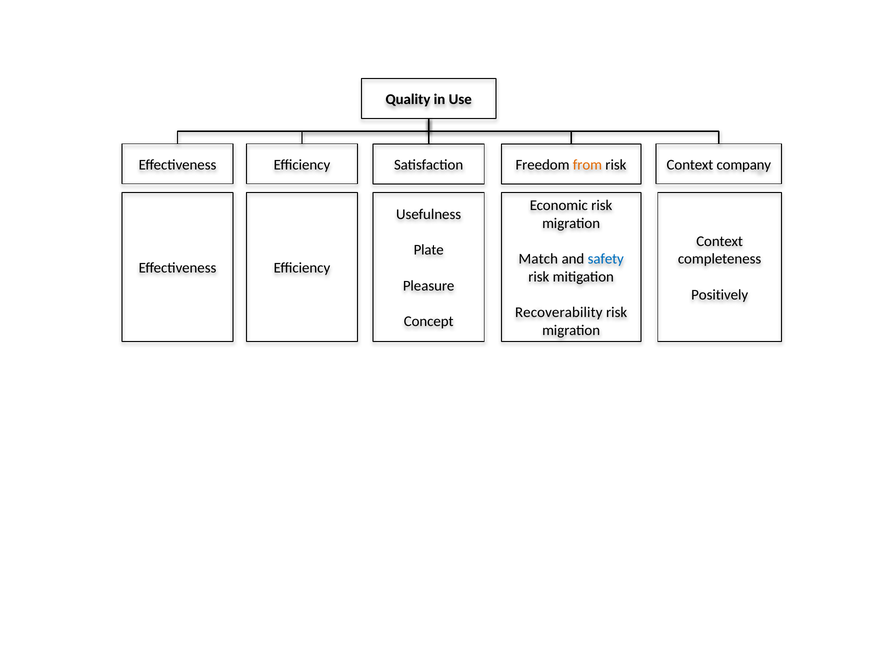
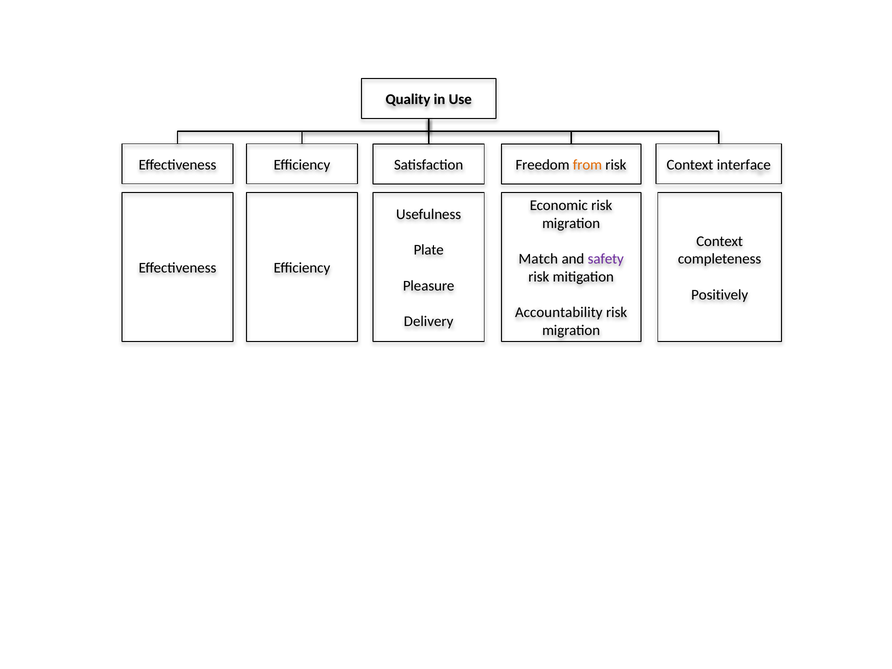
company: company -> interface
safety colour: blue -> purple
Recoverability: Recoverability -> Accountability
Concept: Concept -> Delivery
